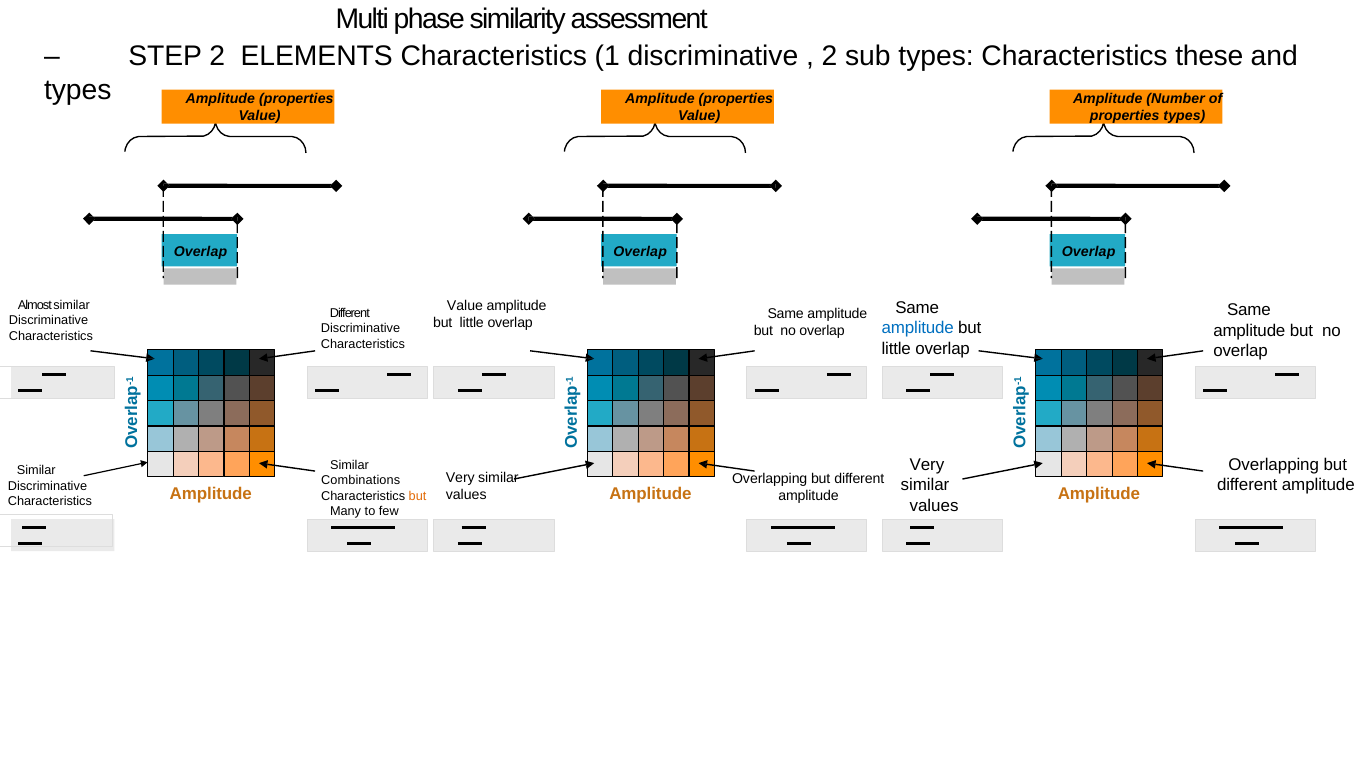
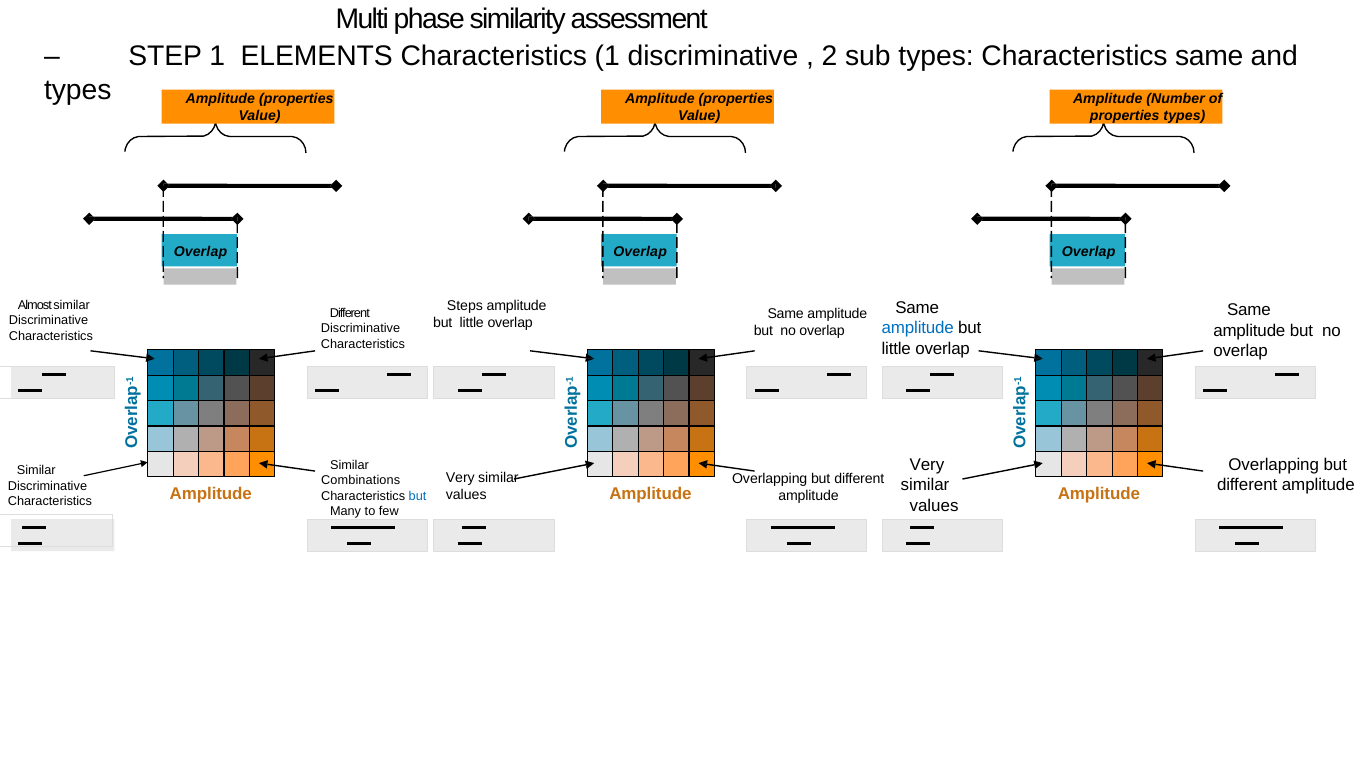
STEP 2: 2 -> 1
Characteristics these: these -> same
Value at (465, 306): Value -> Steps
but at (418, 496) colour: orange -> blue
